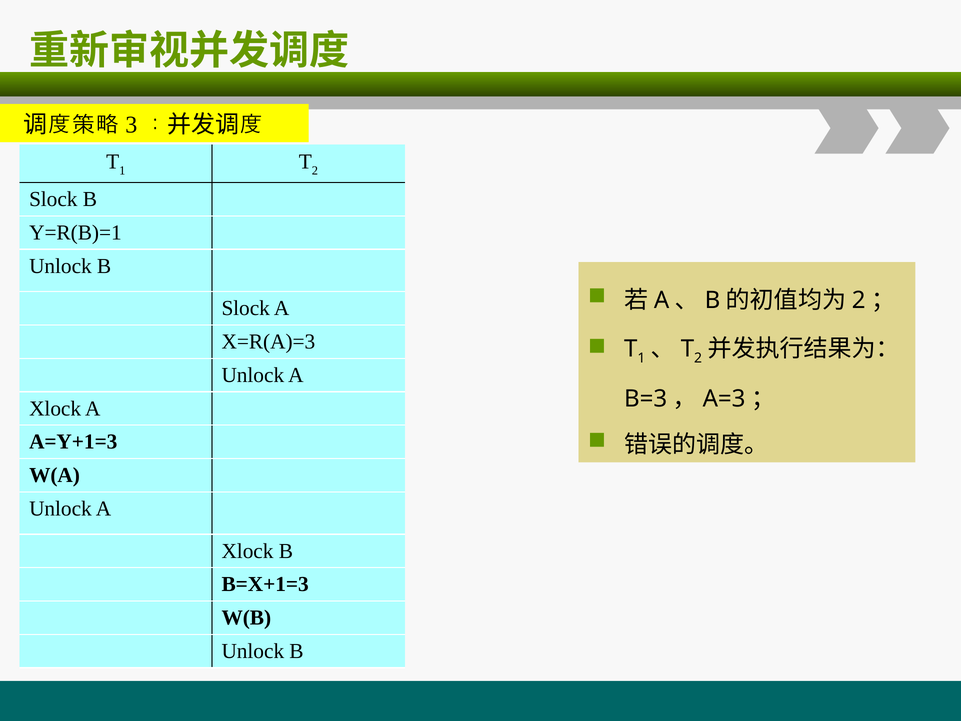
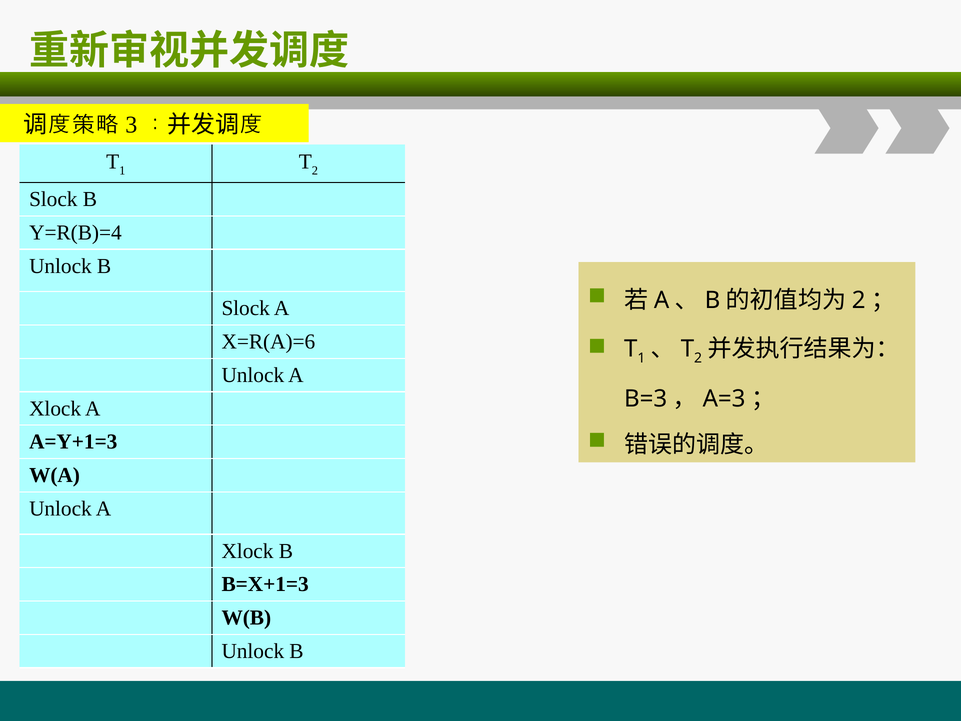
Y=R(B)=1: Y=R(B)=1 -> Y=R(B)=4
X=R(A)=3: X=R(A)=3 -> X=R(A)=6
